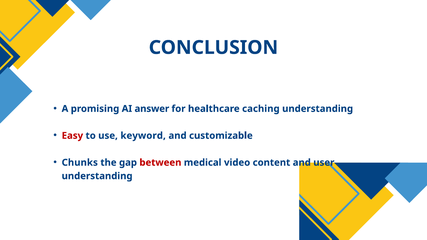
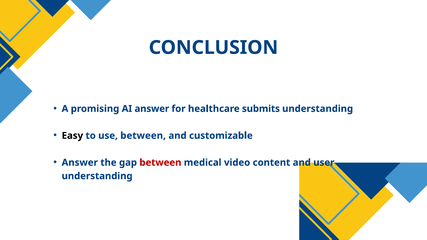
caching: caching -> submits
Easy colour: red -> black
use keyword: keyword -> between
Chunks at (80, 163): Chunks -> Answer
